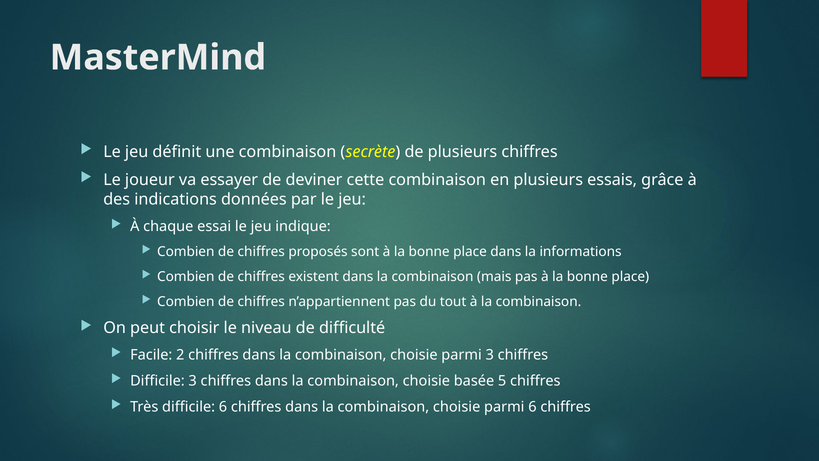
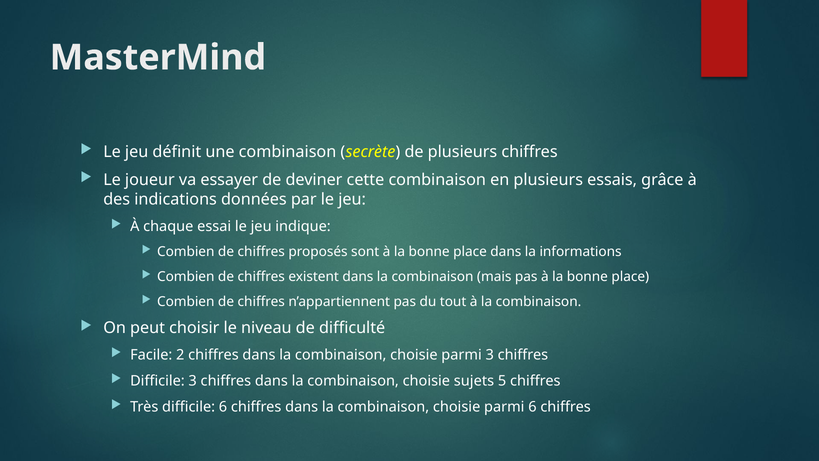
basée: basée -> sujets
